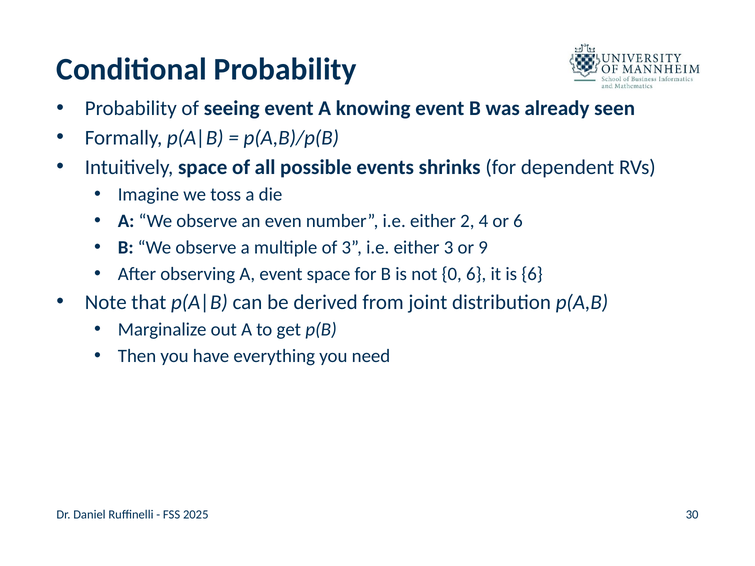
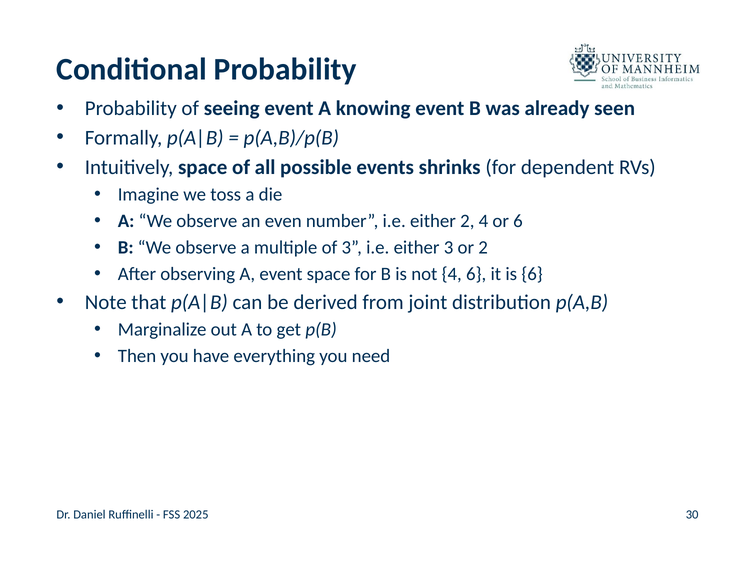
or 9: 9 -> 2
not 0: 0 -> 4
